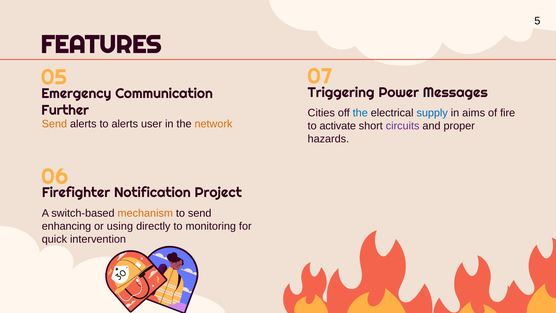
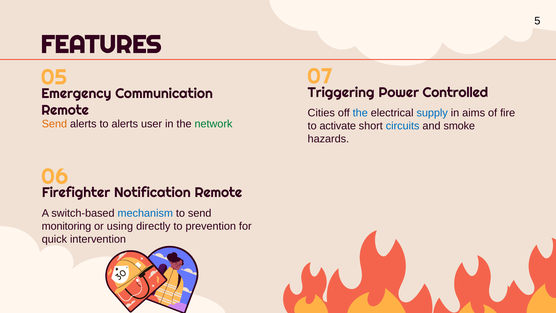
Messages: Messages -> Controlled
Further at (65, 110): Further -> Remote
network colour: orange -> green
circuits colour: purple -> blue
proper: proper -> smoke
Notification Project: Project -> Remote
mechanism colour: orange -> blue
enhancing: enhancing -> monitoring
monitoring: monitoring -> prevention
